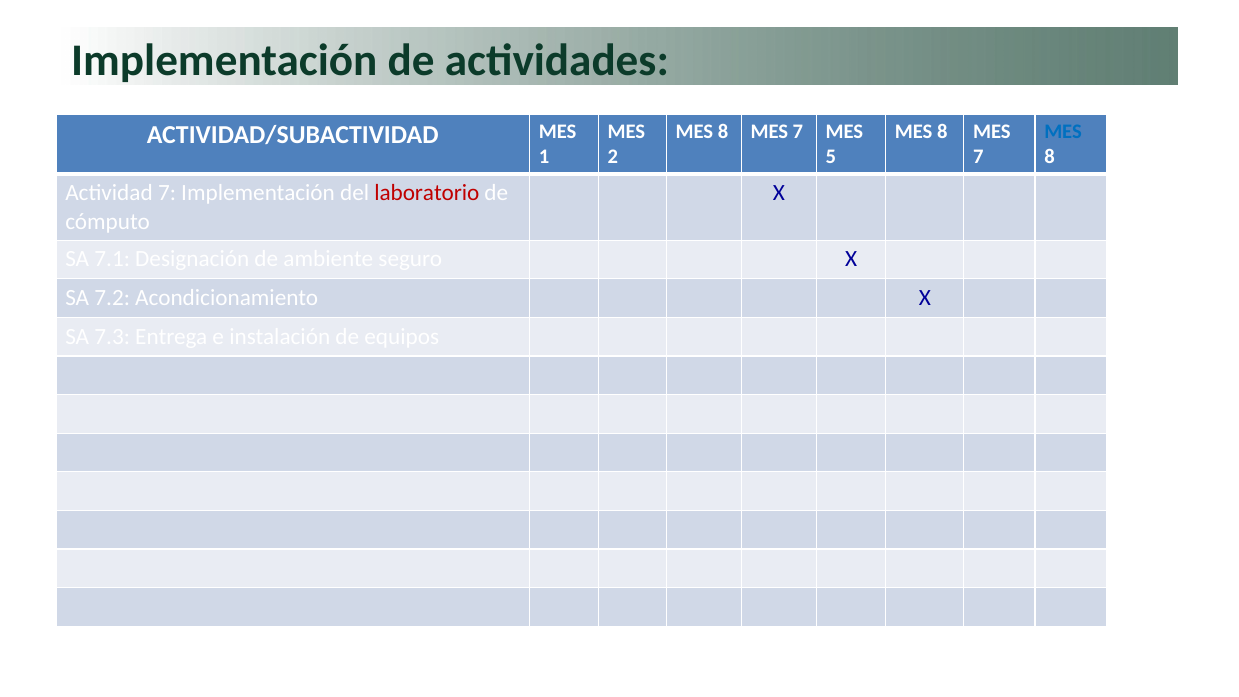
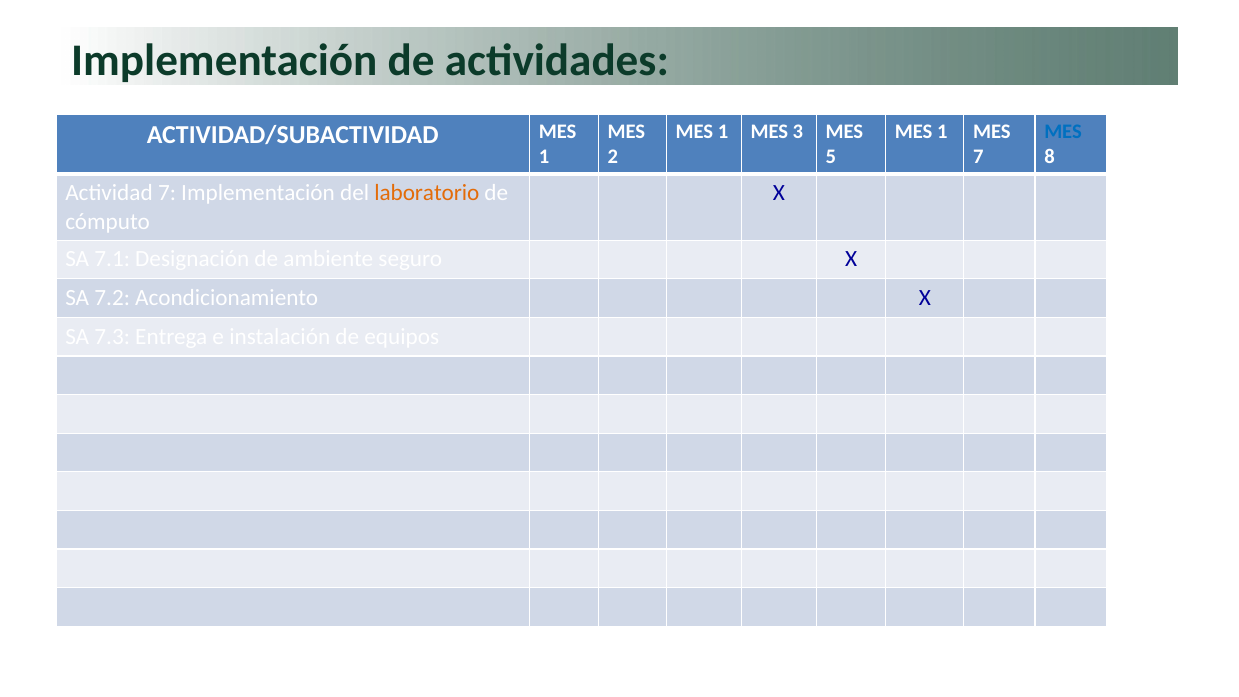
8 at (723, 132): 8 -> 1
7 at (798, 132): 7 -> 3
8 at (942, 132): 8 -> 1
laboratorio colour: red -> orange
